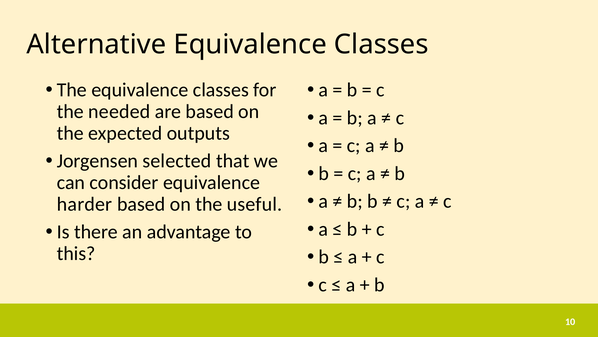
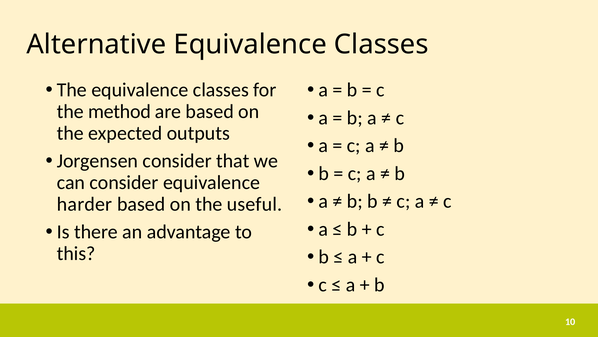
needed: needed -> method
Jorgensen selected: selected -> consider
